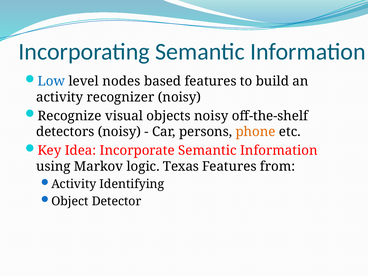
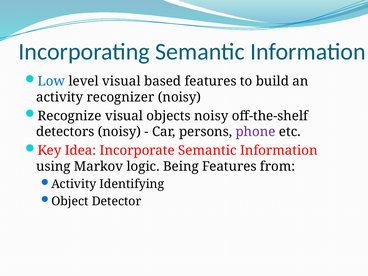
level nodes: nodes -> visual
phone colour: orange -> purple
Texas: Texas -> Being
